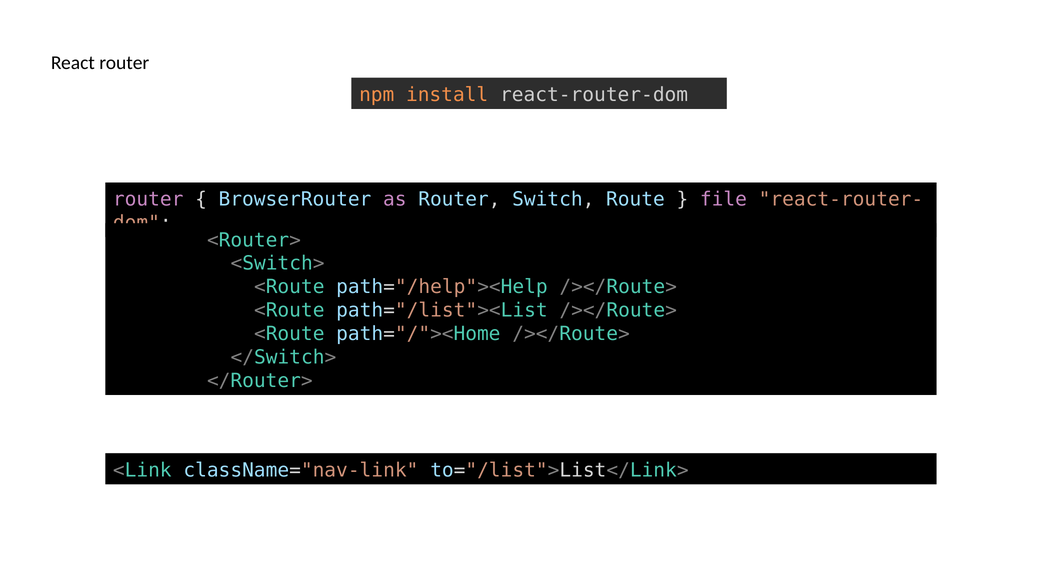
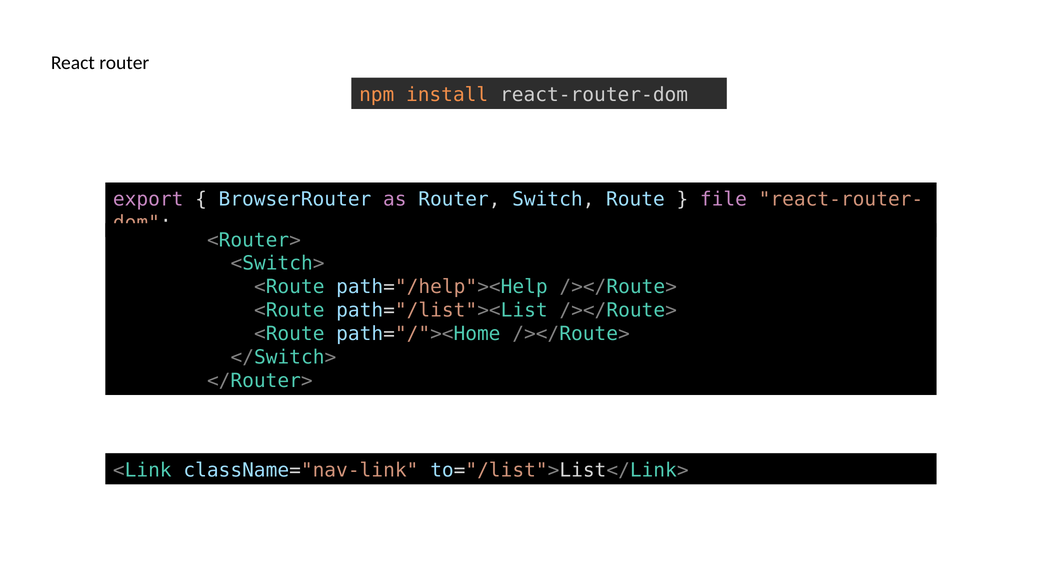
router at (148, 199): router -> export
